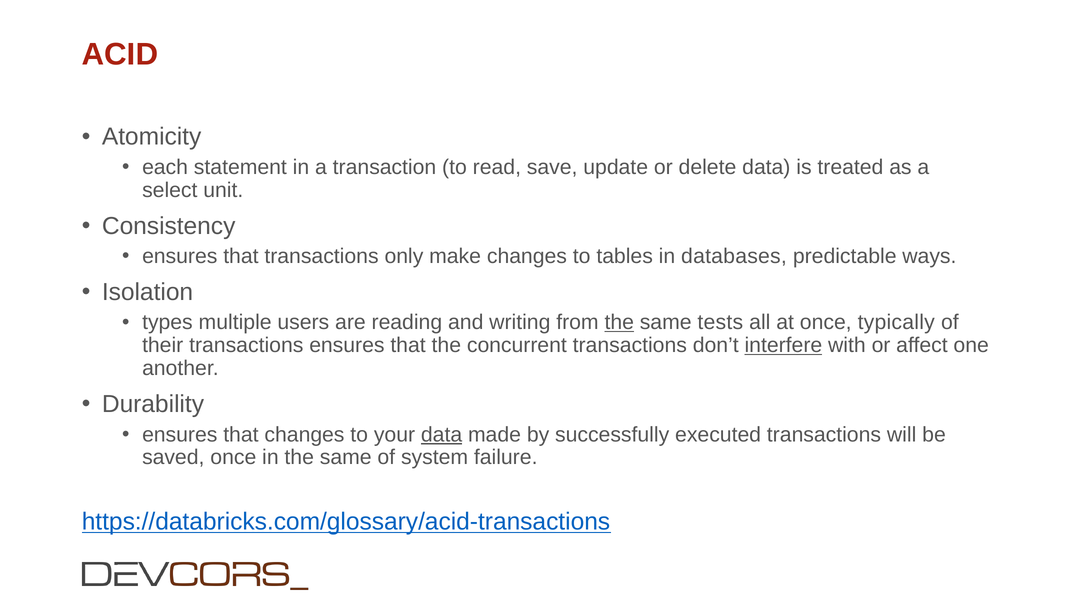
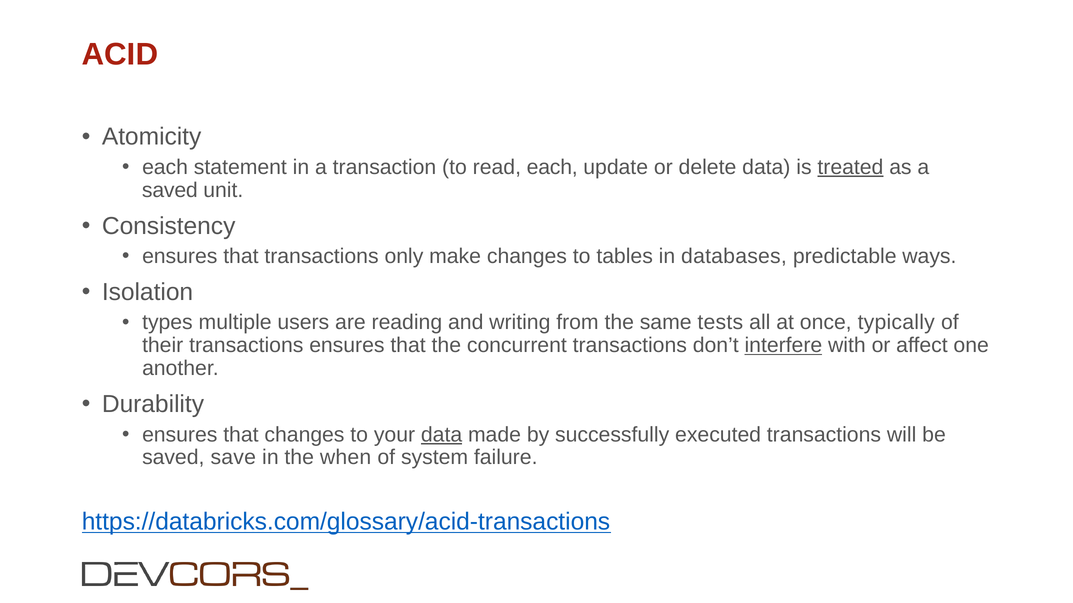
read save: save -> each
treated underline: none -> present
select at (170, 190): select -> saved
the at (619, 323) underline: present -> none
saved once: once -> save
in the same: same -> when
